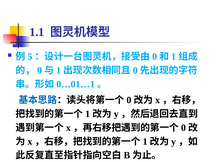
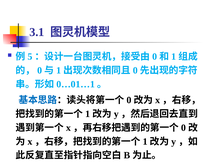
1.1: 1.1 -> 3.1
